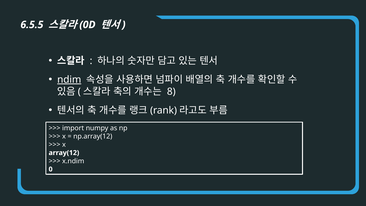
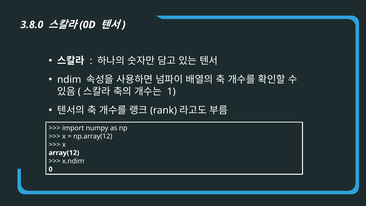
6.5.5: 6.5.5 -> 3.8.0
ndim underline: present -> none
8: 8 -> 1
